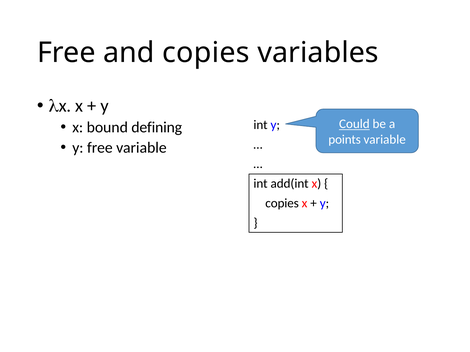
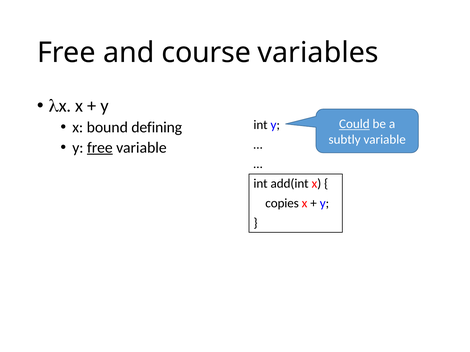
and copies: copies -> course
points: points -> subtly
free at (100, 148) underline: none -> present
